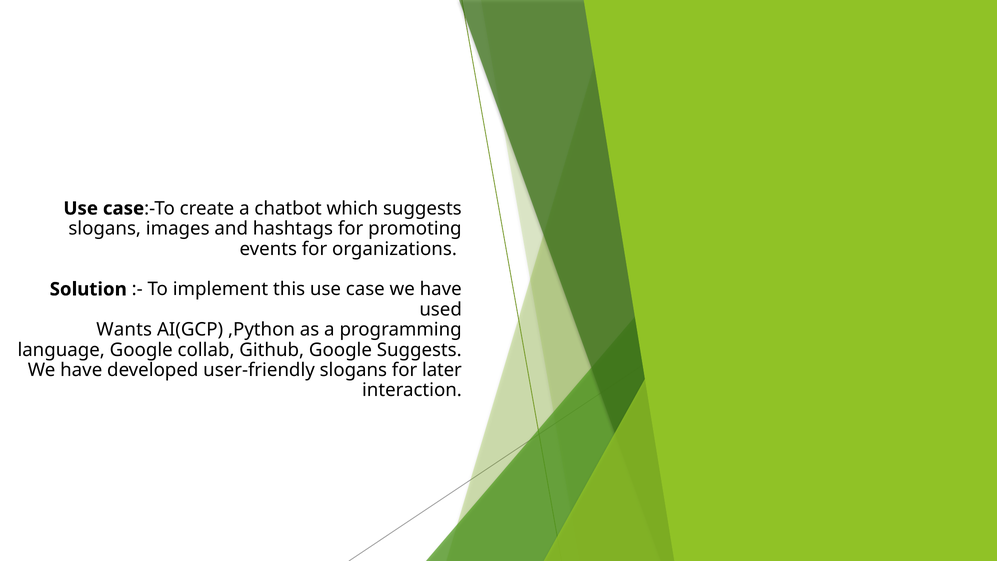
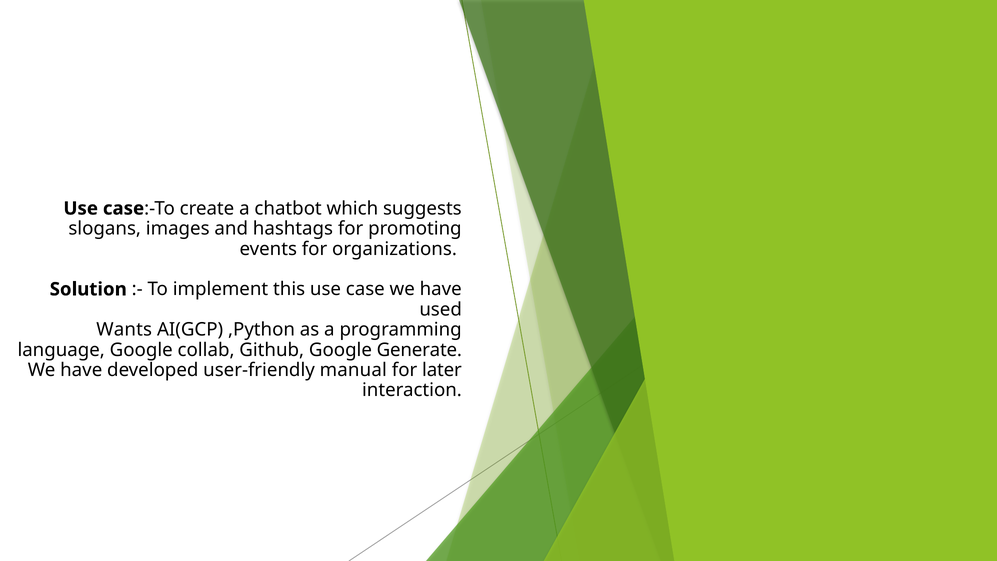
Google Suggests: Suggests -> Generate
user-friendly slogans: slogans -> manual
